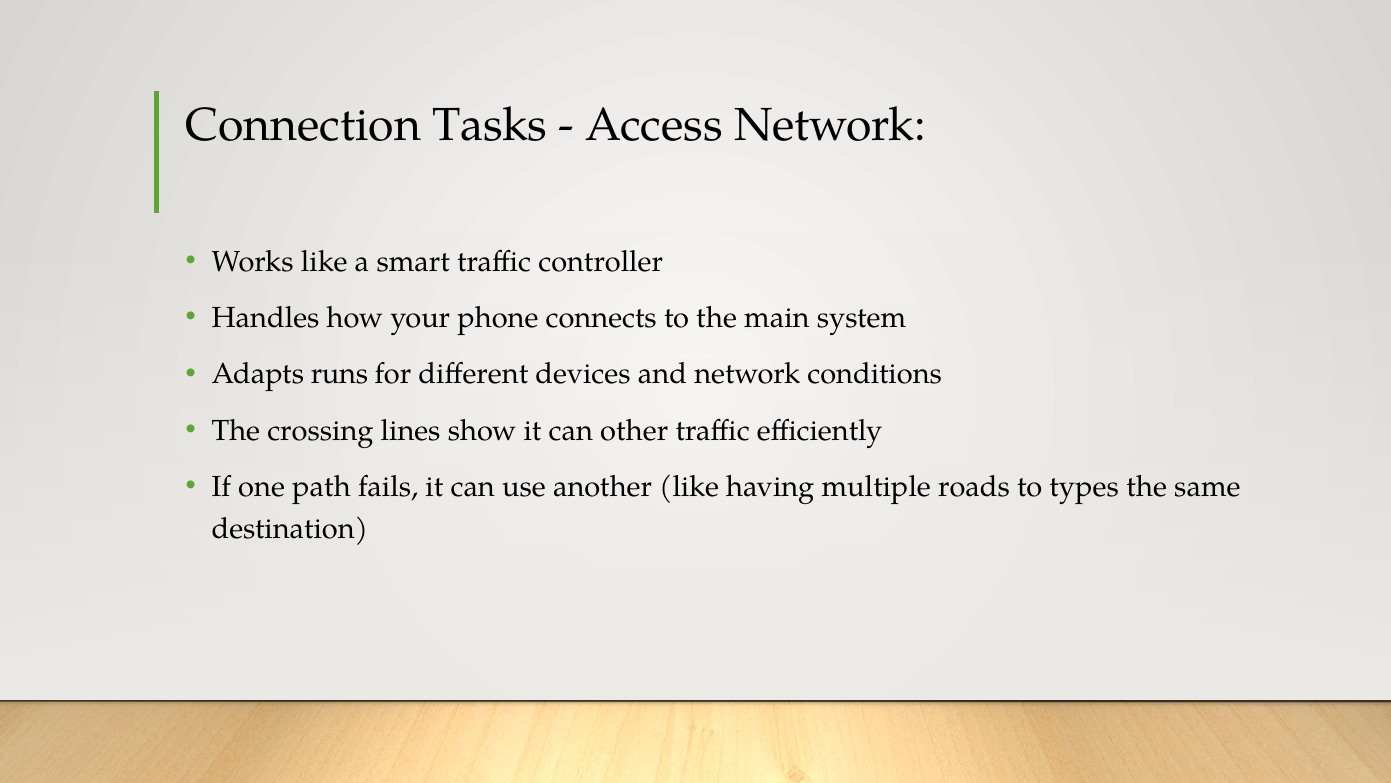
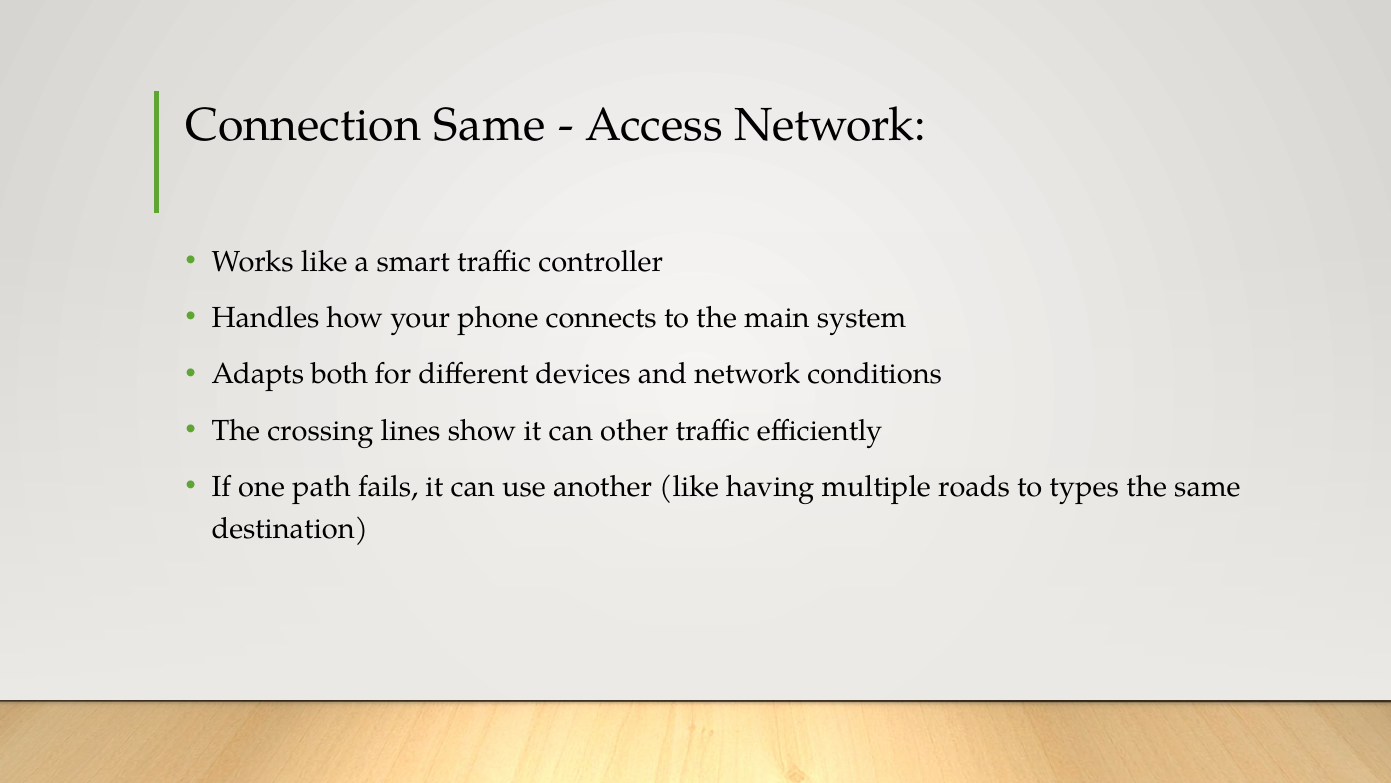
Connection Tasks: Tasks -> Same
runs: runs -> both
